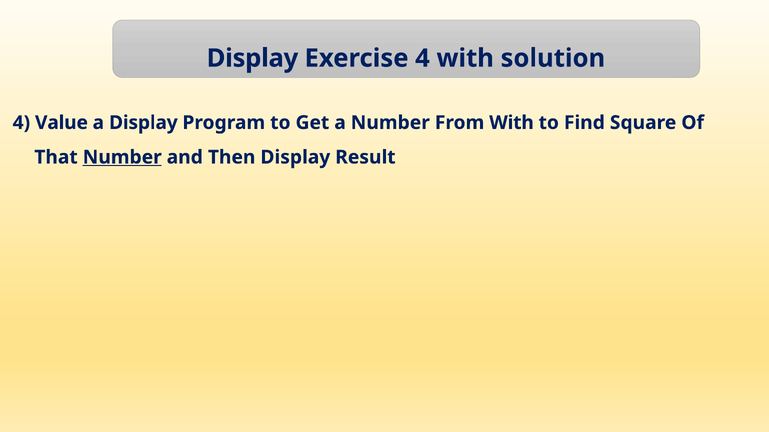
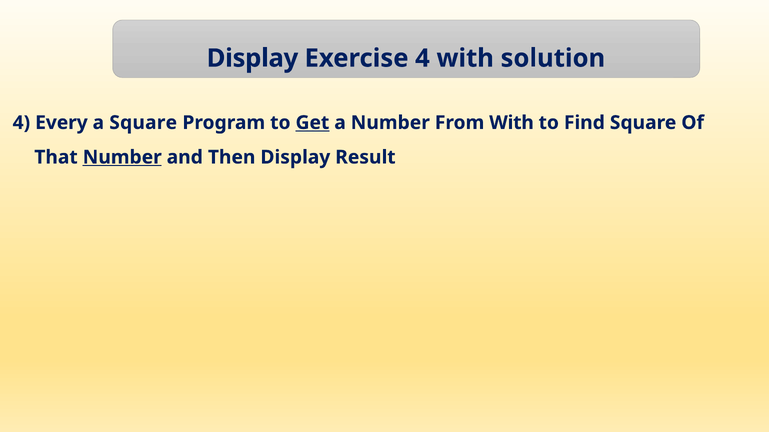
Value: Value -> Every
a Display: Display -> Square
Get underline: none -> present
